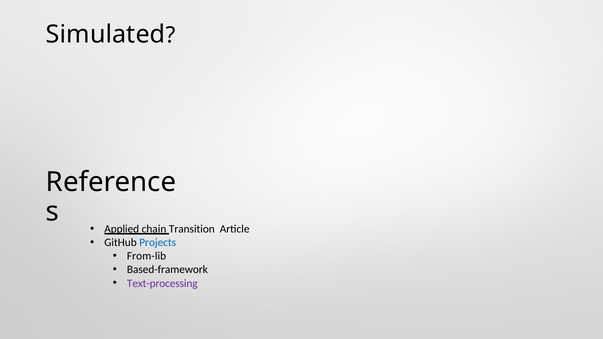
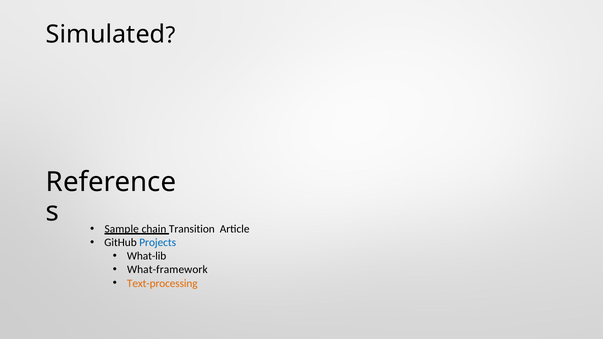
Applied: Applied -> Sample
From-lib: From-lib -> What-lib
Based-framework: Based-framework -> What-framework
Text-processing colour: purple -> orange
